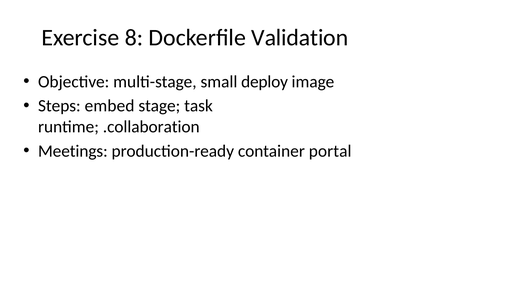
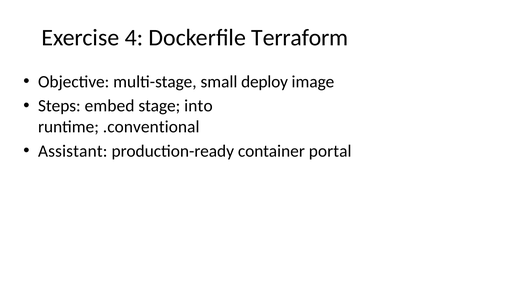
8: 8 -> 4
Validation: Validation -> Terraform
task: task -> into
.collaboration: .collaboration -> .conventional
Meetings: Meetings -> Assistant
